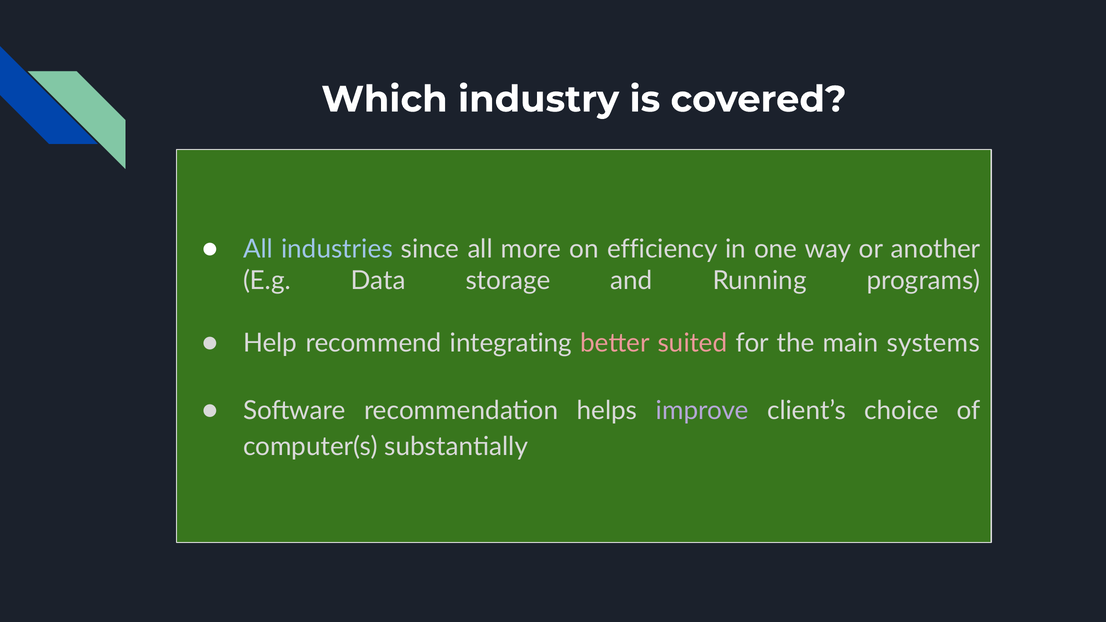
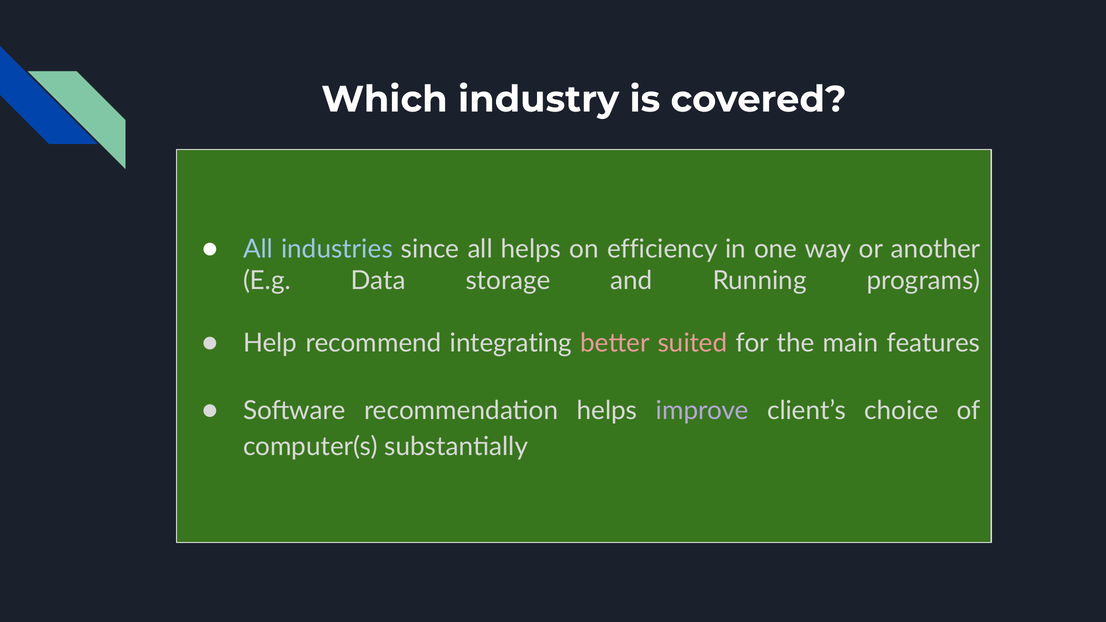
all more: more -> helps
systems: systems -> features
